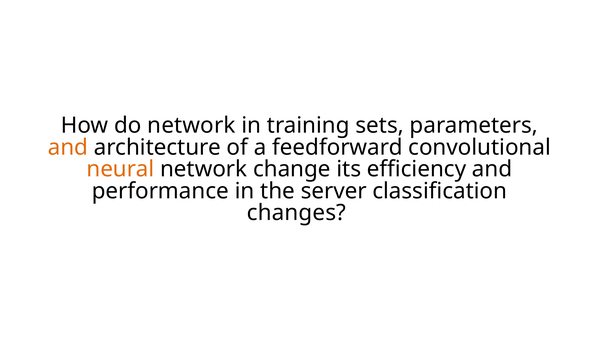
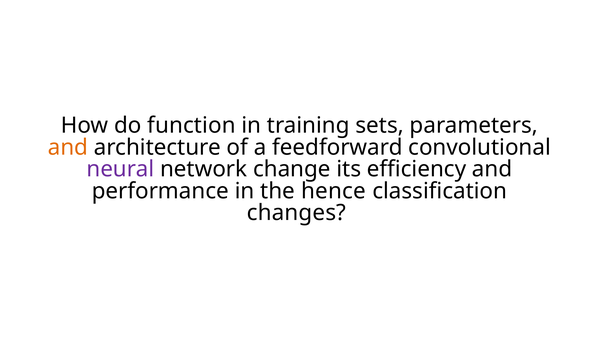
do network: network -> function
neural colour: orange -> purple
server: server -> hence
